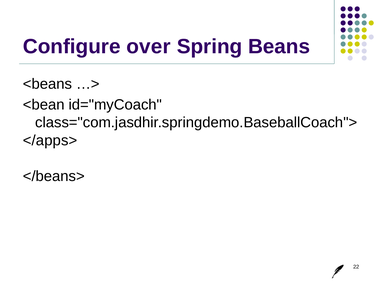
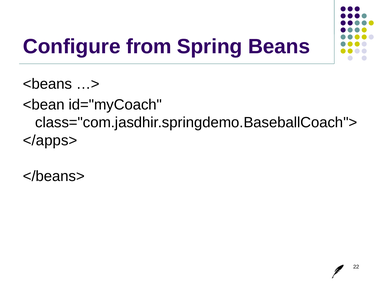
over: over -> from
